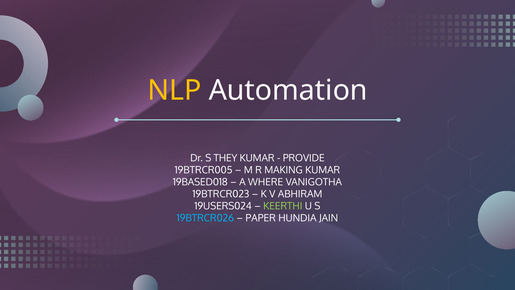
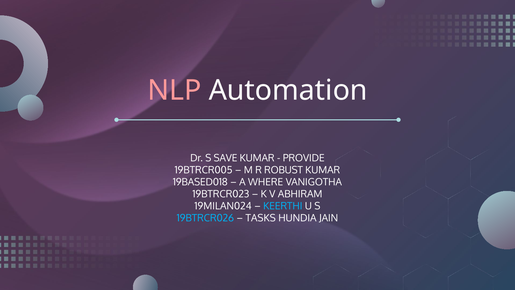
NLP colour: yellow -> pink
THEY: THEY -> SAVE
MAKING: MAKING -> ROBUST
19USERS024: 19USERS024 -> 19MILAN024
KEERTHI colour: light green -> light blue
PAPER: PAPER -> TASKS
